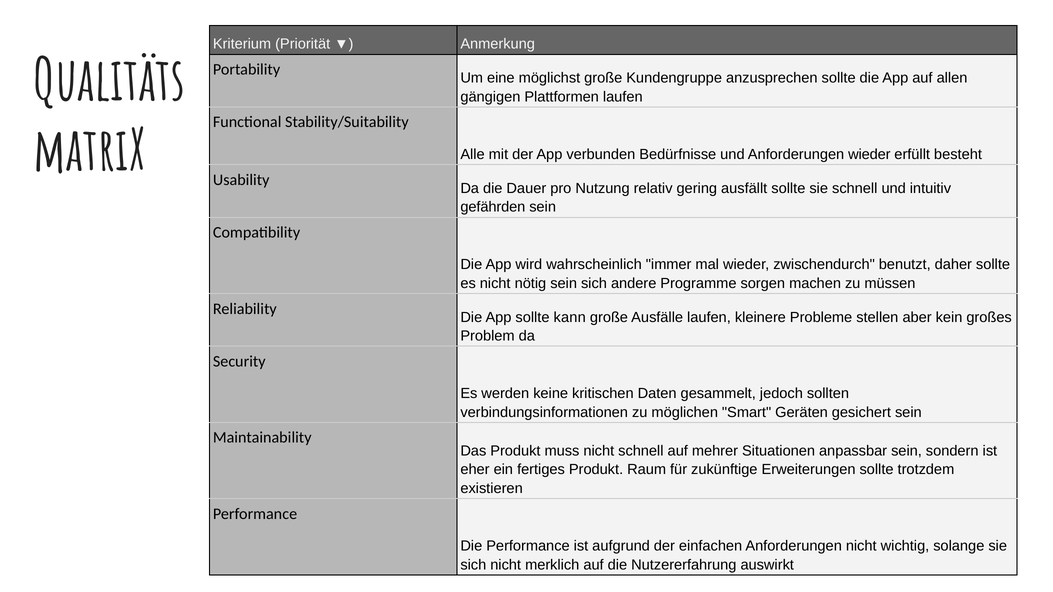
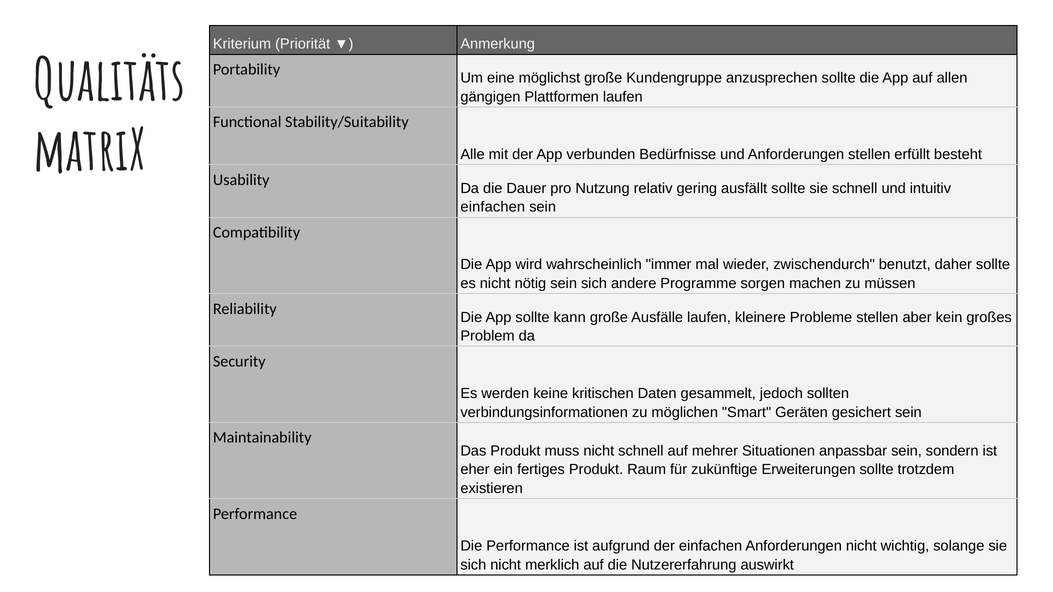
Anforderungen wieder: wieder -> stellen
gefährden at (493, 207): gefährden -> einfachen
